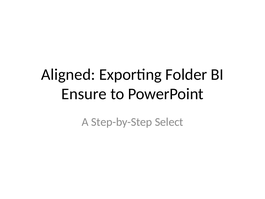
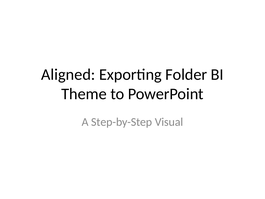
Ensure: Ensure -> Theme
Select: Select -> Visual
